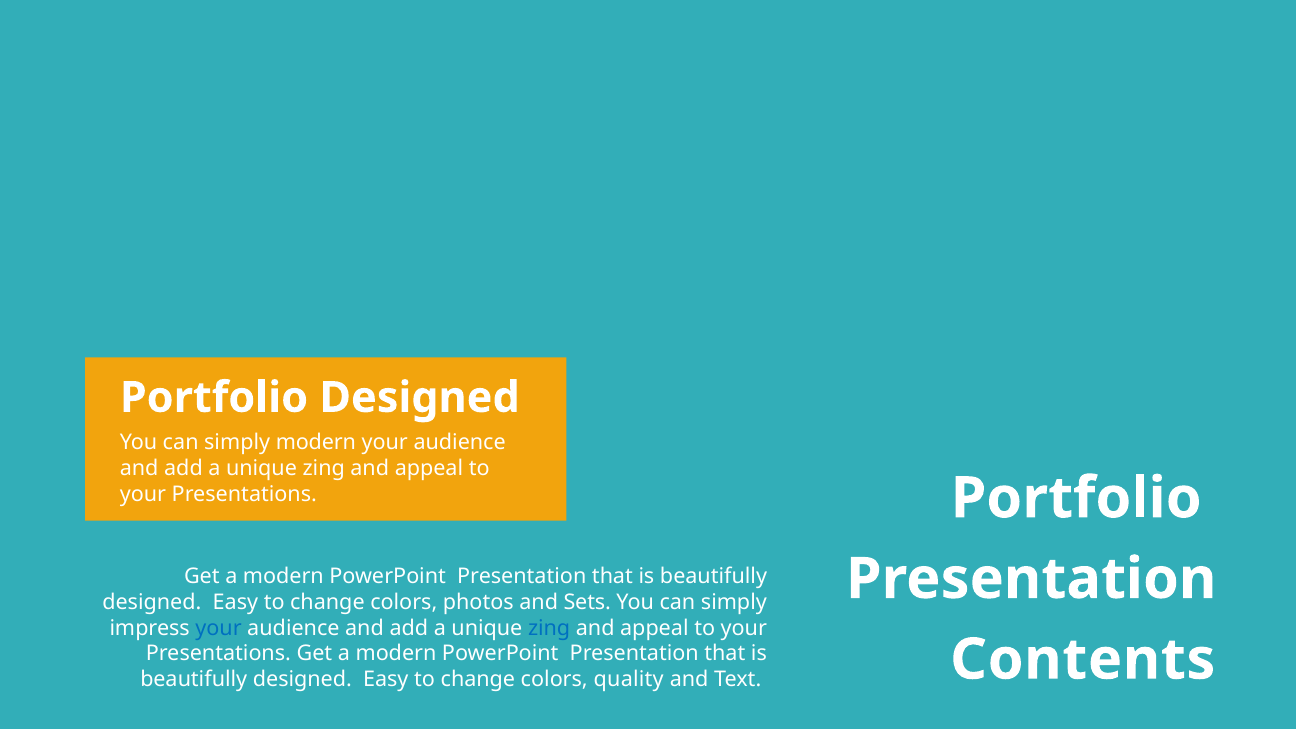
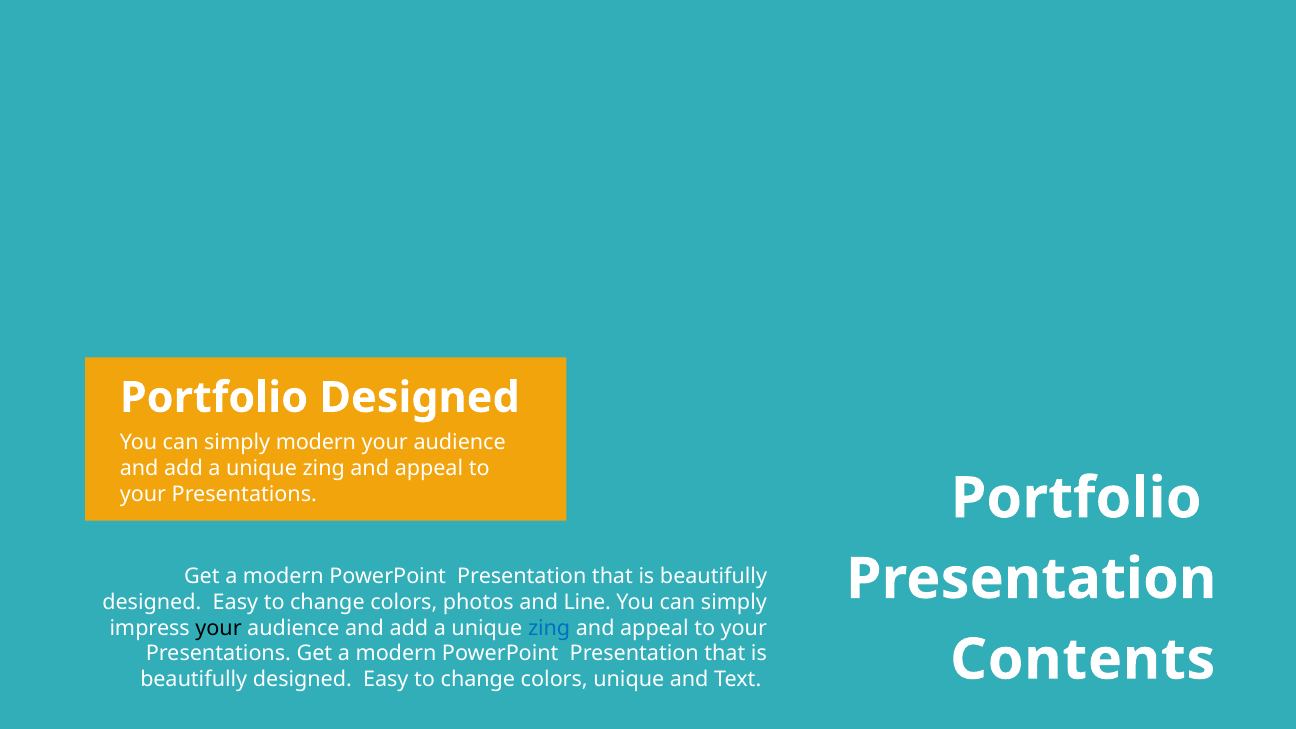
Sets: Sets -> Line
your at (219, 628) colour: blue -> black
colors quality: quality -> unique
